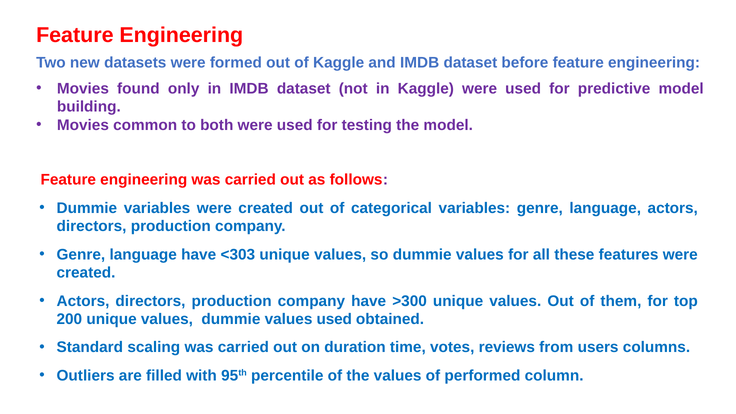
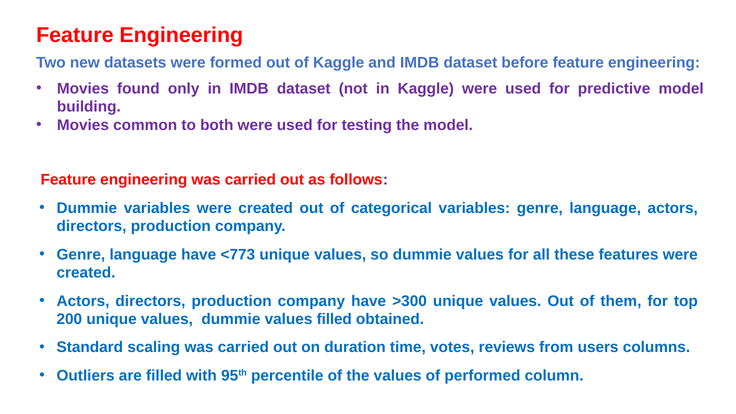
<303: <303 -> <773
values used: used -> filled
